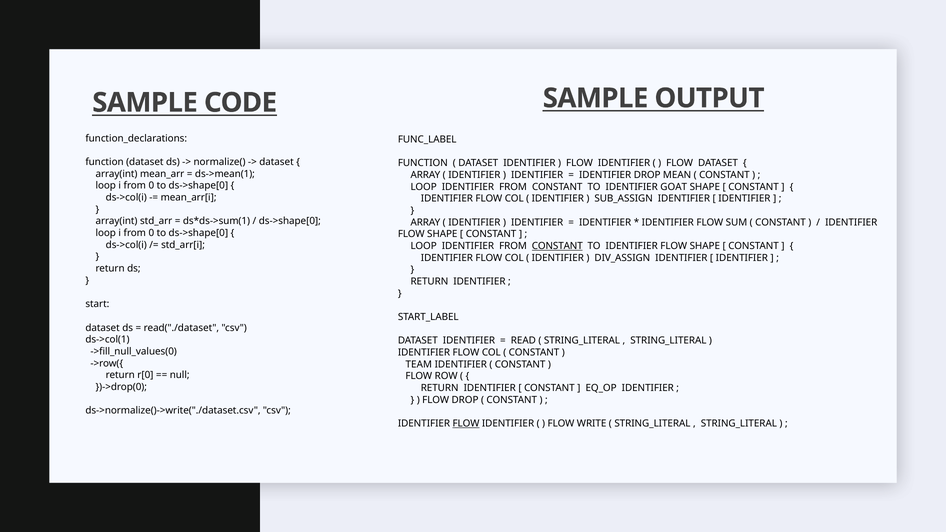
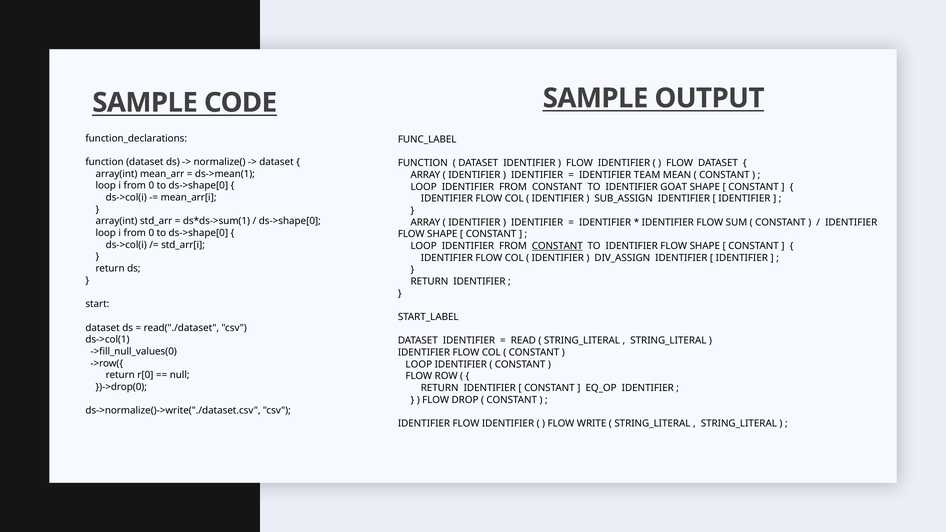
IDENTIFIER DROP: DROP -> TEAM
TEAM at (419, 364): TEAM -> LOOP
FLOW at (466, 424) underline: present -> none
